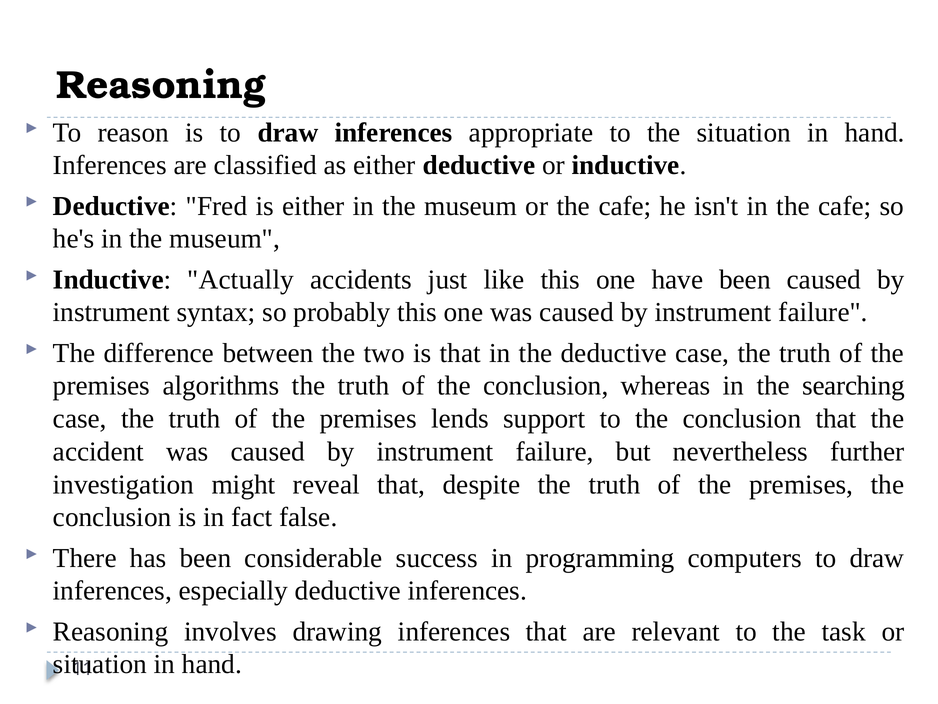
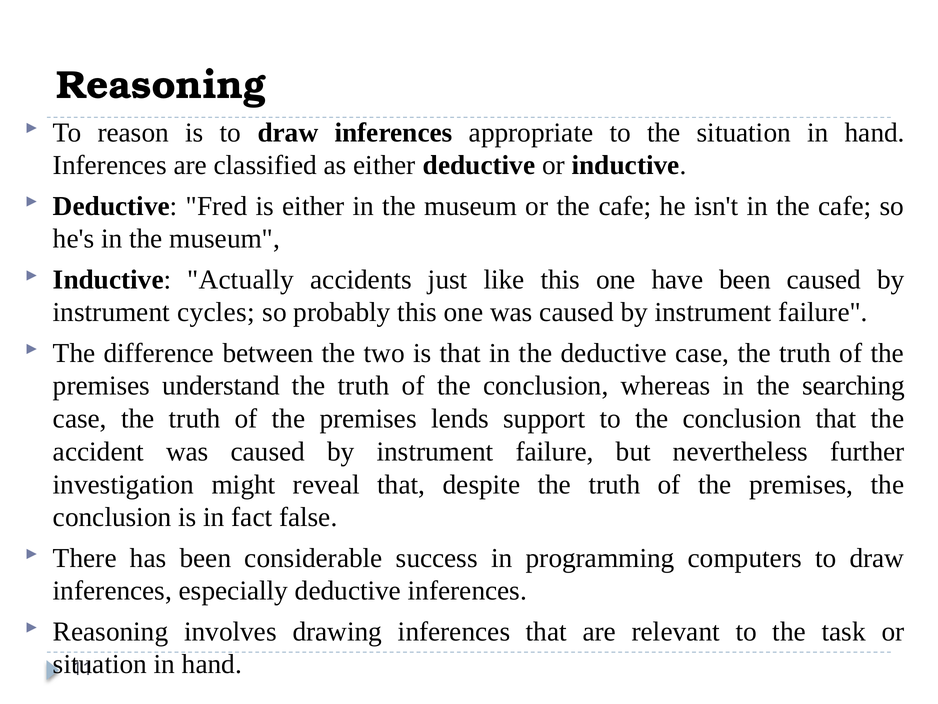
syntax: syntax -> cycles
algorithms: algorithms -> understand
